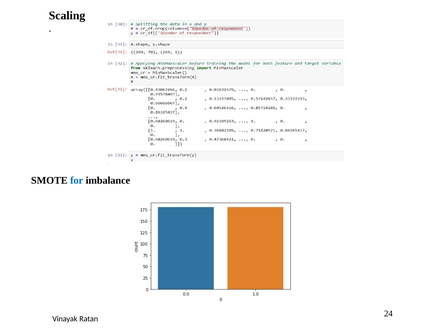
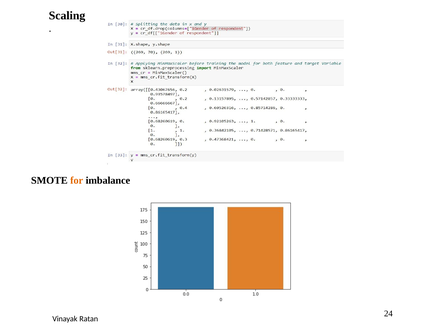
for colour: blue -> orange
